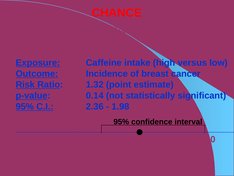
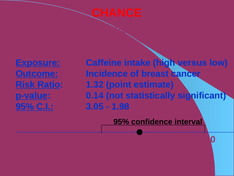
2.36: 2.36 -> 3.05
